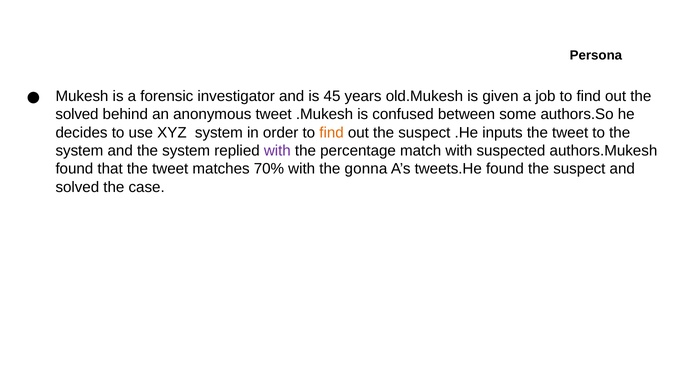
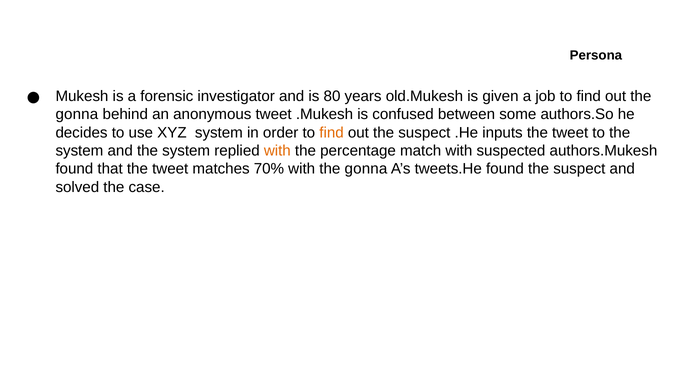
45: 45 -> 80
solved at (77, 114): solved -> gonna
with at (277, 151) colour: purple -> orange
